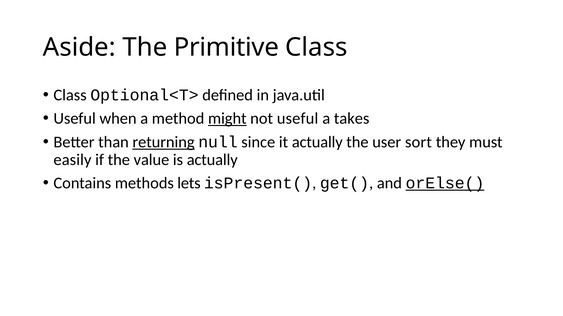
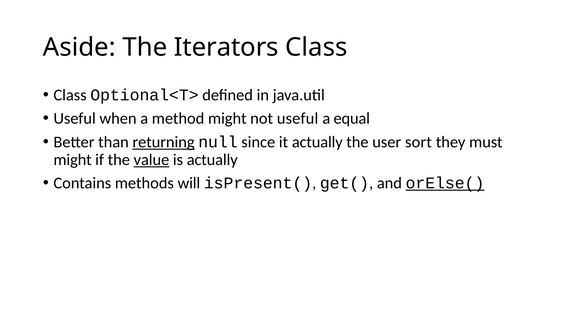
Primitive: Primitive -> Iterators
might at (227, 119) underline: present -> none
takes: takes -> equal
easily at (72, 160): easily -> might
value underline: none -> present
lets: lets -> will
